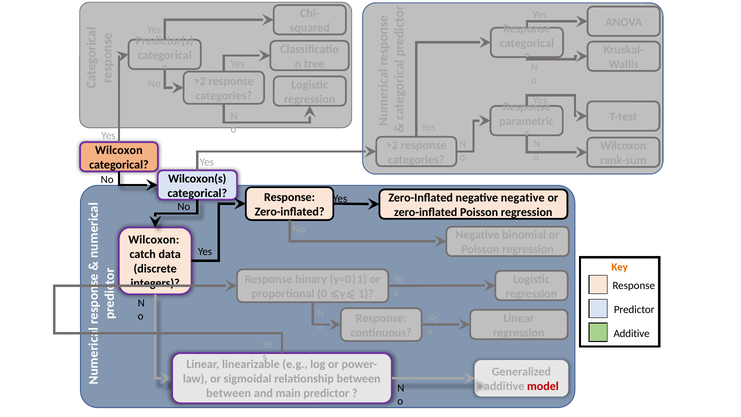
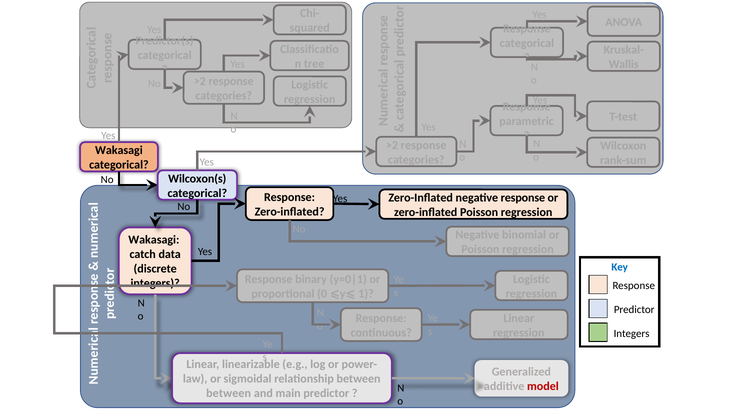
Wilcoxon at (119, 150): Wilcoxon -> Wakasagi
negative negative: negative -> response
Wilcoxon at (154, 240): Wilcoxon -> Wakasagi
Key colour: orange -> blue
Additive at (632, 333): Additive -> Integers
